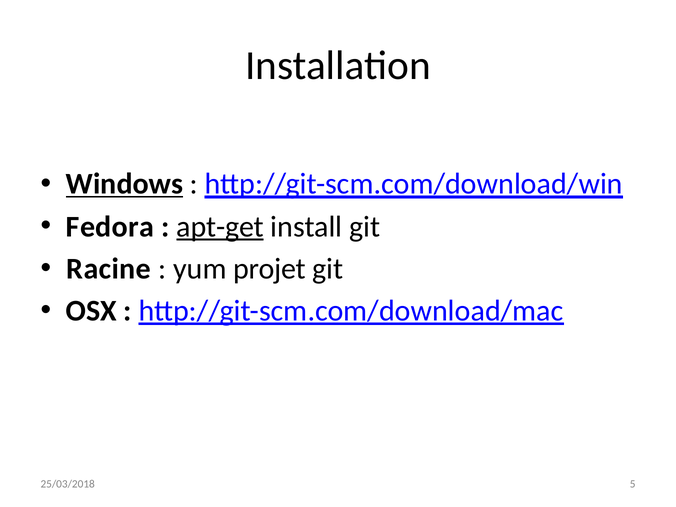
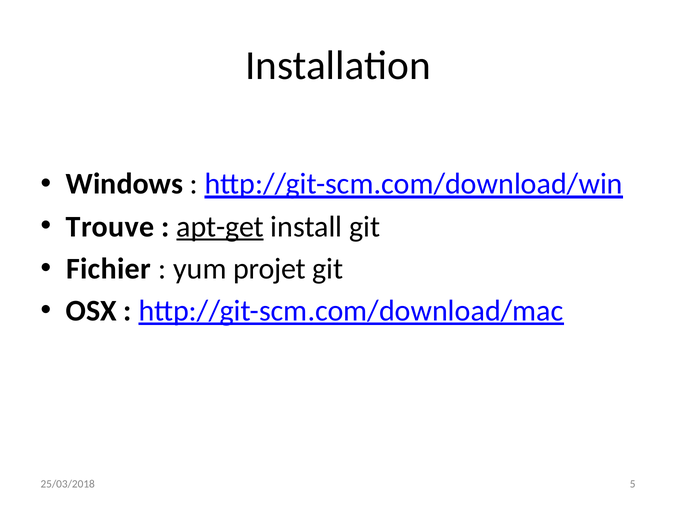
Windows underline: present -> none
Fedora: Fedora -> Trouve
Racine: Racine -> Fichier
